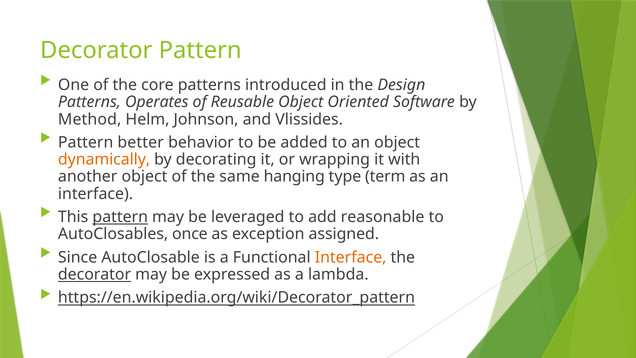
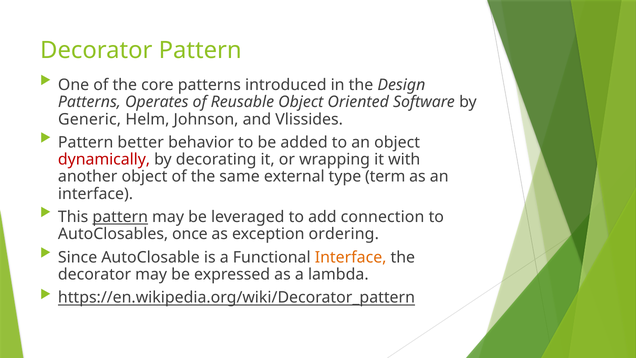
Method: Method -> Generic
dynamically colour: orange -> red
hanging: hanging -> external
reasonable: reasonable -> connection
assigned: assigned -> ordering
decorator at (95, 274) underline: present -> none
